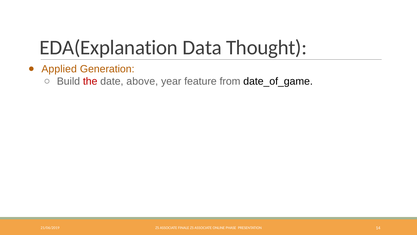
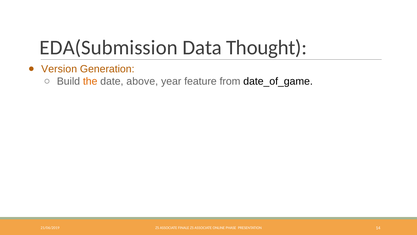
EDA(Explanation: EDA(Explanation -> EDA(Submission
Applied: Applied -> Version
the colour: red -> orange
